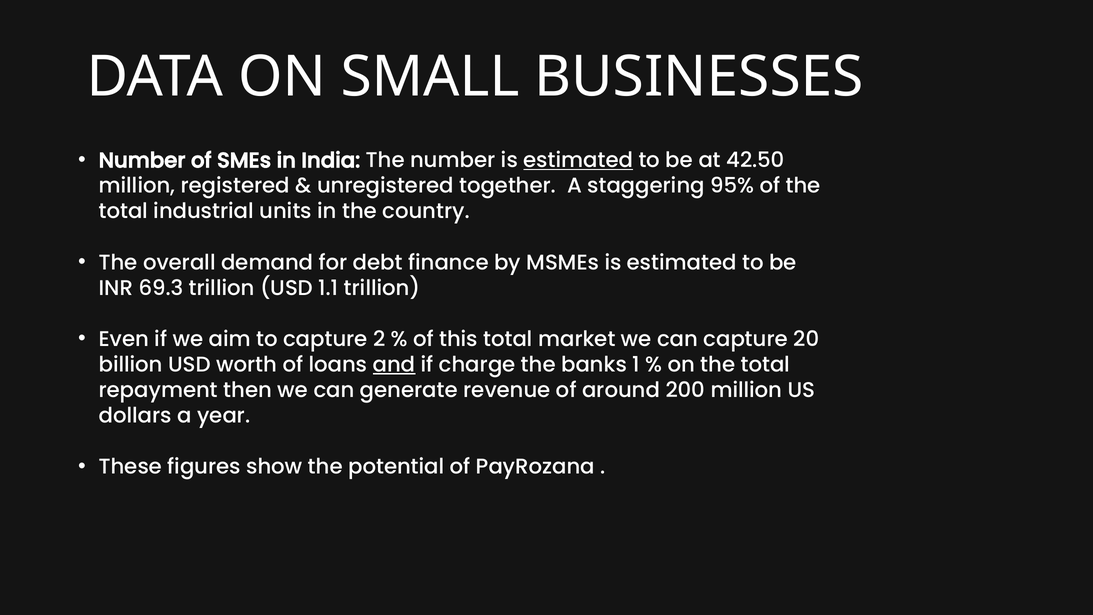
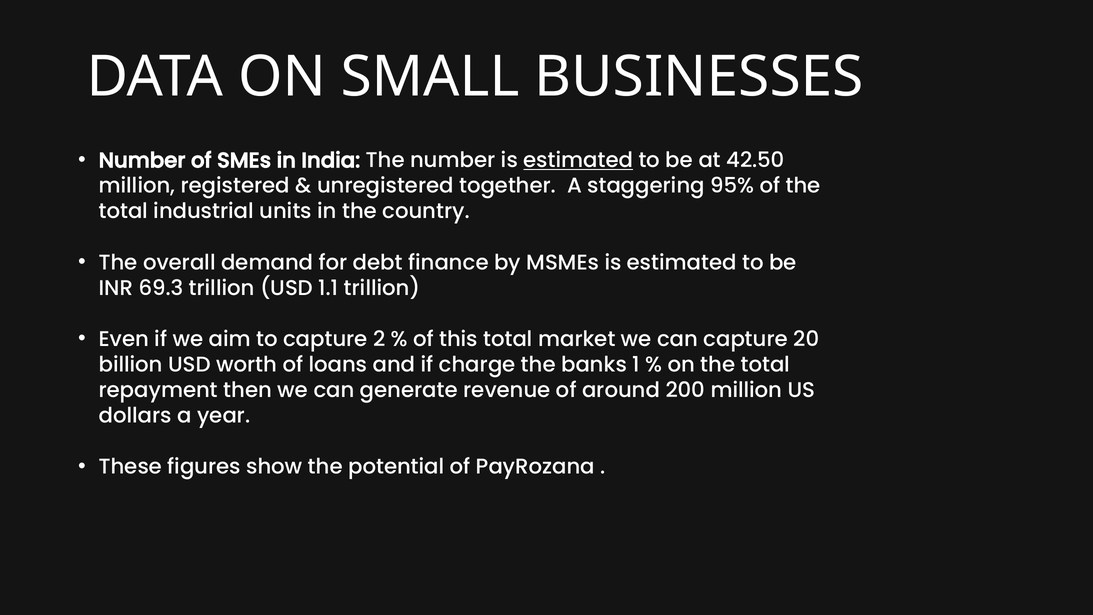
and underline: present -> none
